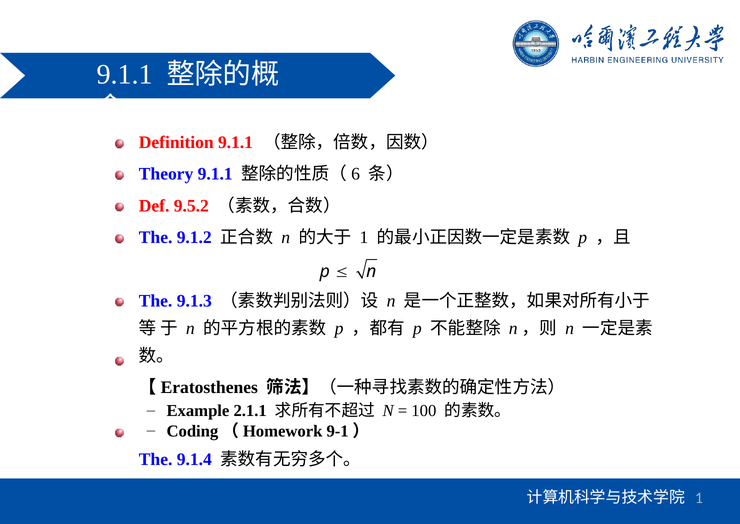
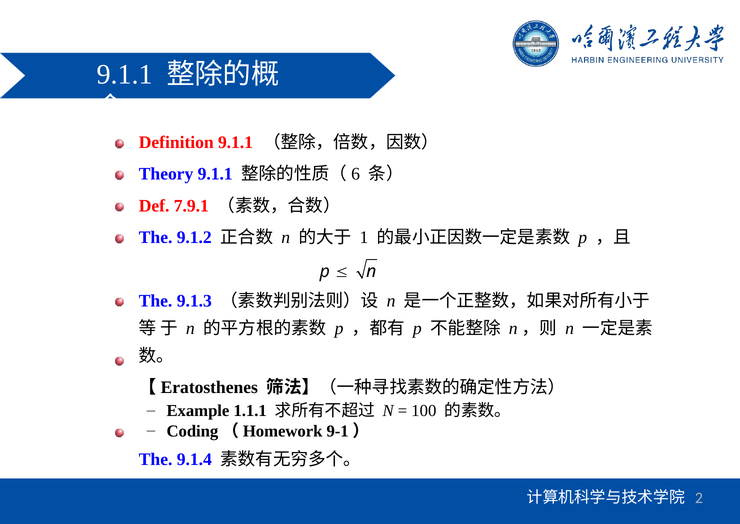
9.5.2: 9.5.2 -> 7.9.1
2.1.1: 2.1.1 -> 1.1.1
1 at (699, 497): 1 -> 2
